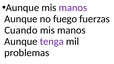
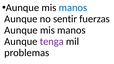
manos at (73, 8) colour: purple -> blue
fuego: fuego -> sentir
Cuando at (21, 30): Cuando -> Aunque
